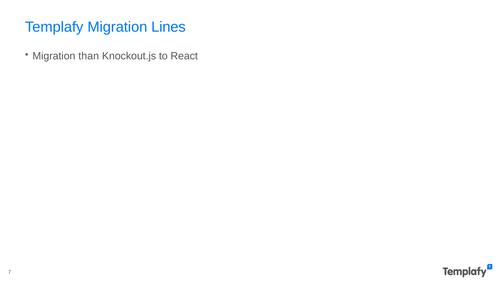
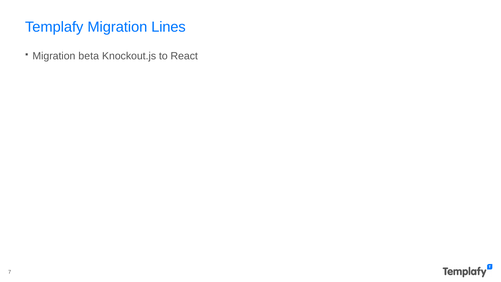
than: than -> beta
